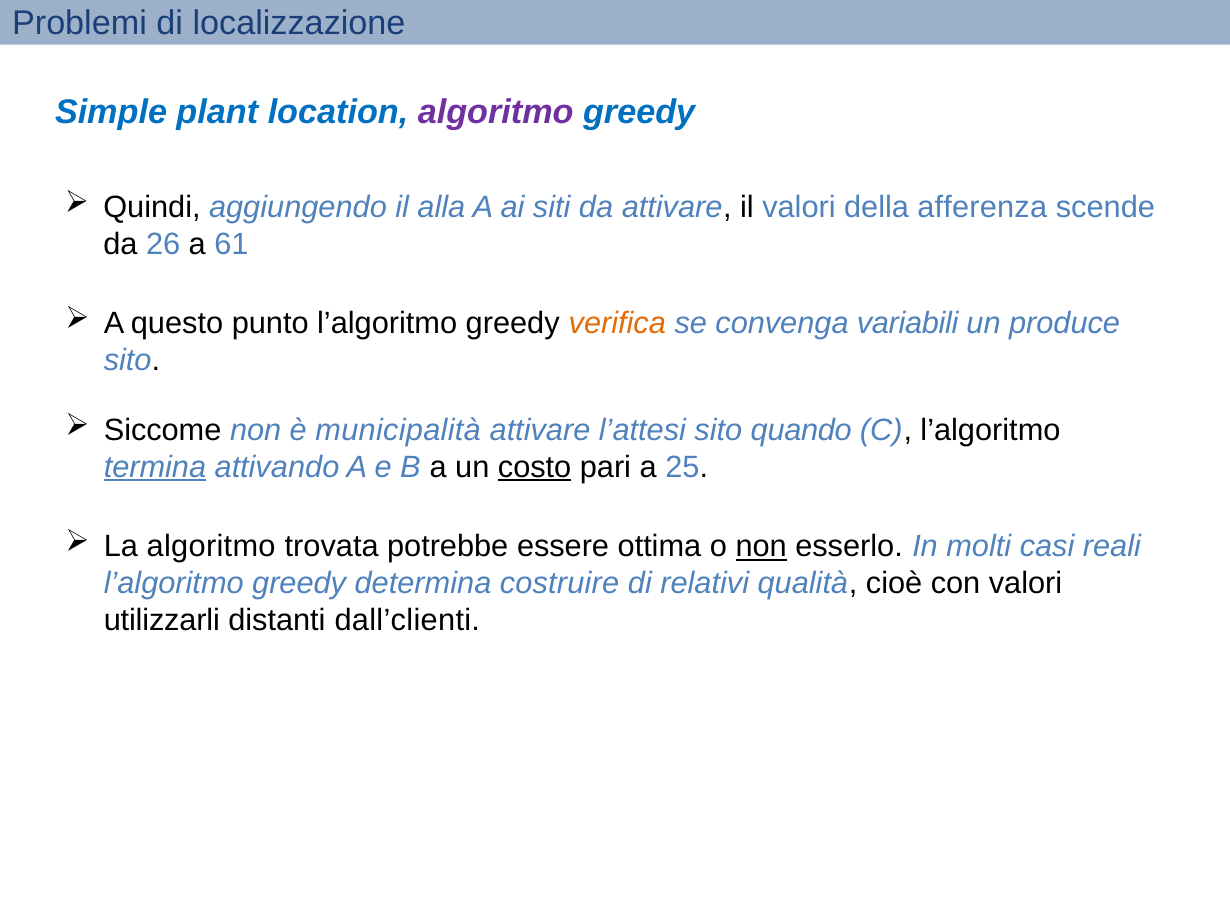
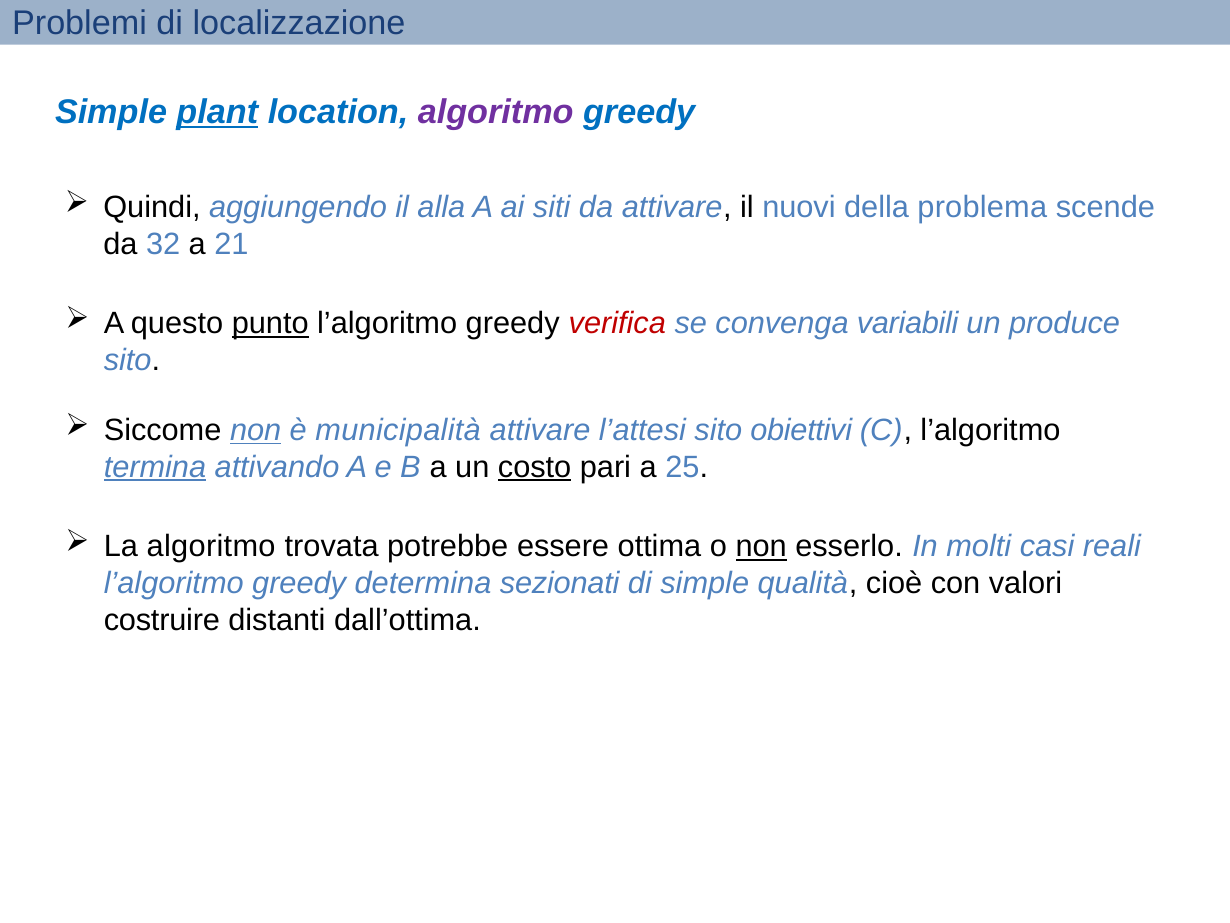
plant underline: none -> present
il valori: valori -> nuovi
afferenza: afferenza -> problema
26: 26 -> 32
61: 61 -> 21
punto underline: none -> present
verifica colour: orange -> red
non at (256, 430) underline: none -> present
quando: quando -> obiettivi
costruire: costruire -> sezionati
di relativi: relativi -> simple
utilizzarli: utilizzarli -> costruire
dall’clienti: dall’clienti -> dall’ottima
